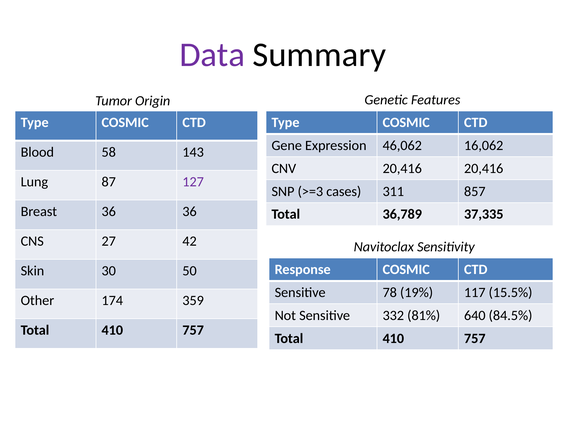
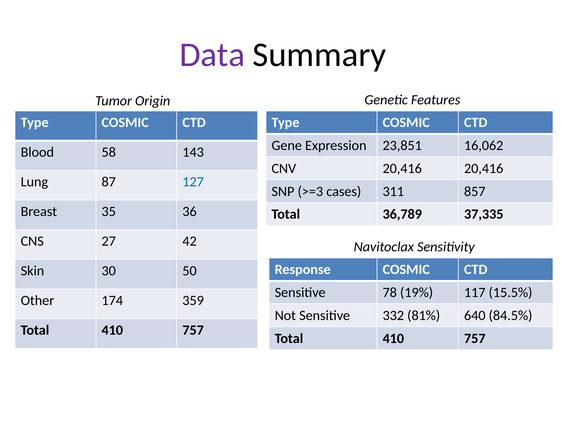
46,062: 46,062 -> 23,851
127 colour: purple -> blue
Breast 36: 36 -> 35
